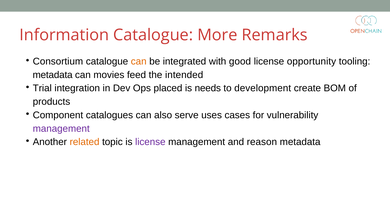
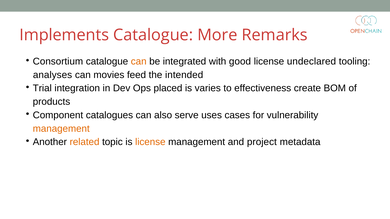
Information: Information -> Implements
opportunity: opportunity -> undeclared
metadata at (53, 75): metadata -> analyses
needs: needs -> varies
development: development -> effectiveness
management at (61, 129) colour: purple -> orange
license at (150, 142) colour: purple -> orange
reason: reason -> project
